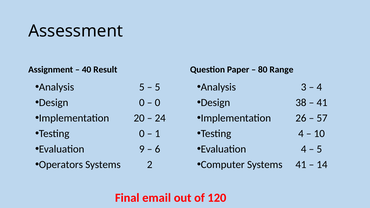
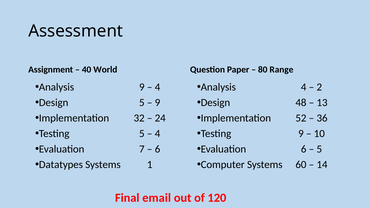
Result: Result -> World
Analysis 5: 5 -> 9
5 at (158, 87): 5 -> 4
Analysis 3: 3 -> 4
4 at (319, 87): 4 -> 2
Design 0: 0 -> 5
0 at (158, 103): 0 -> 9
38: 38 -> 48
41 at (322, 103): 41 -> 13
20: 20 -> 32
26: 26 -> 52
57: 57 -> 36
Testing 0: 0 -> 5
1 at (158, 134): 1 -> 4
Testing 4: 4 -> 9
9: 9 -> 7
Evaluation 4: 4 -> 6
Operators: Operators -> Datatypes
2: 2 -> 1
Systems 41: 41 -> 60
